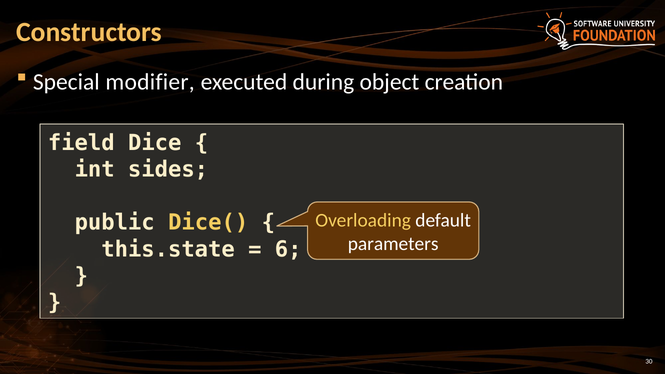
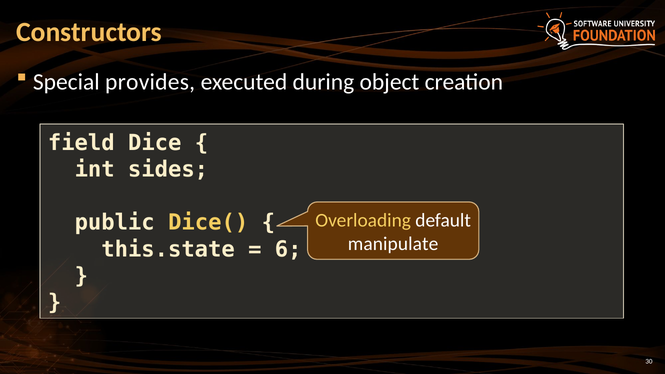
modifier: modifier -> provides
parameters: parameters -> manipulate
